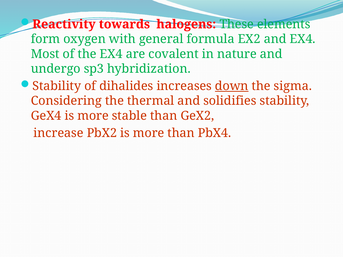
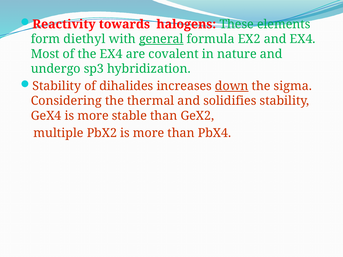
oxygen: oxygen -> diethyl
general underline: none -> present
increase: increase -> multiple
